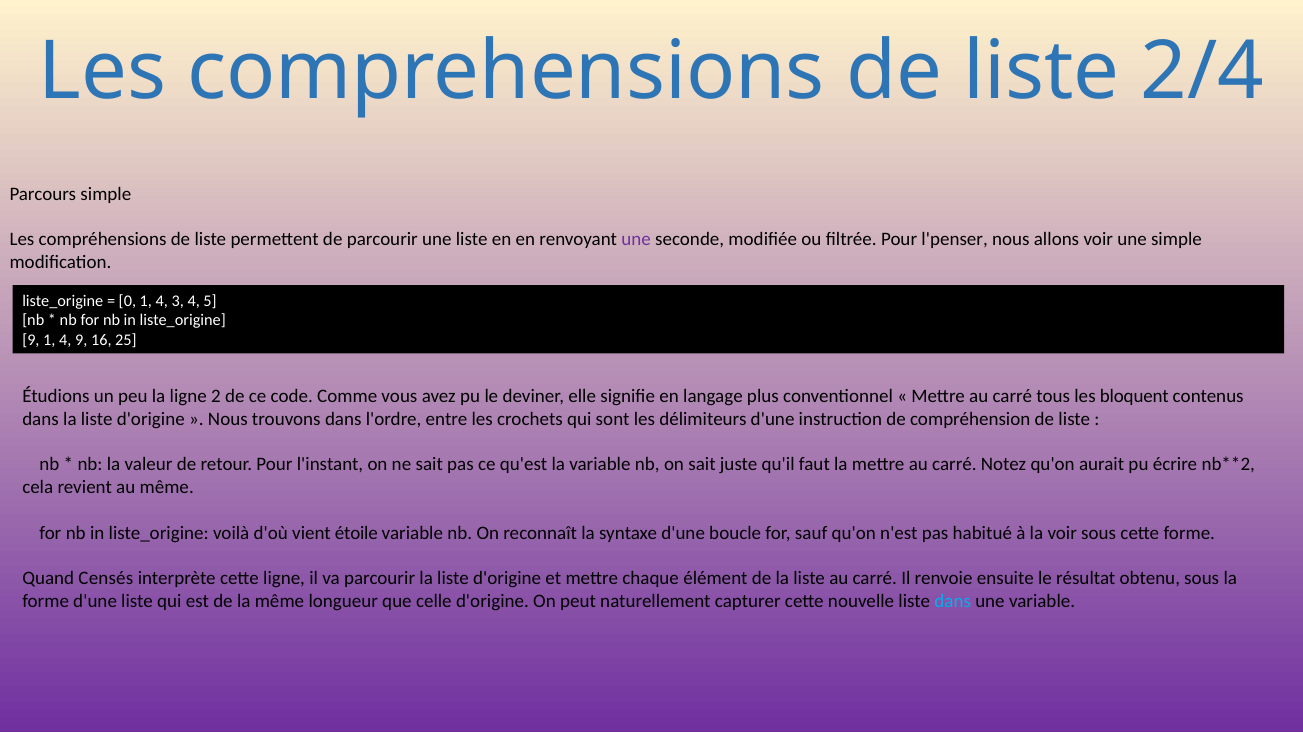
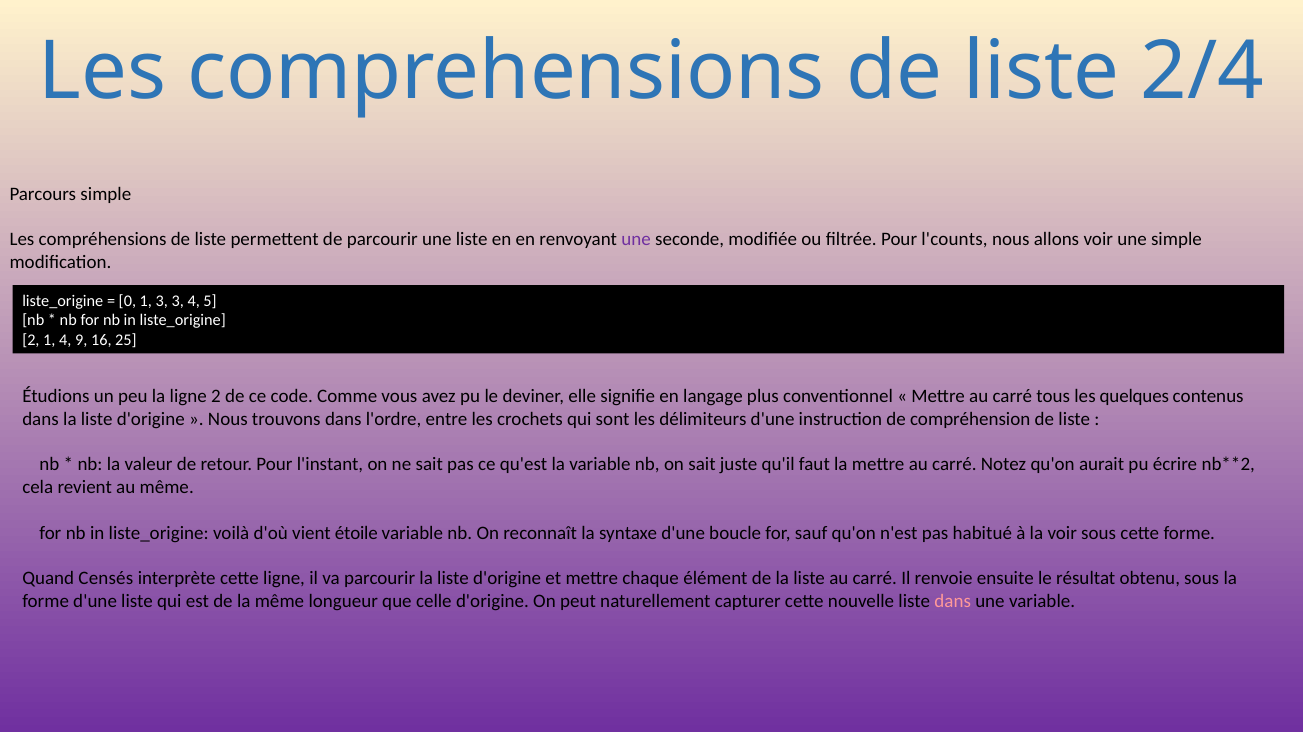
l'penser: l'penser -> l'counts
0 1 4: 4 -> 3
9 at (31, 340): 9 -> 2
bloquent: bloquent -> quelques
dans at (953, 601) colour: light blue -> pink
